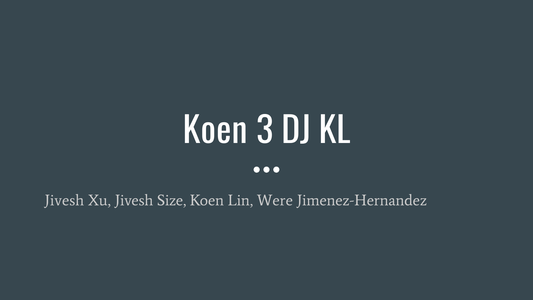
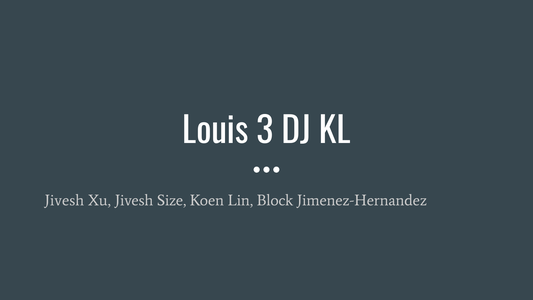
Koen at (215, 131): Koen -> Louis
Were: Were -> Block
